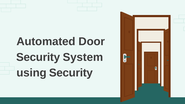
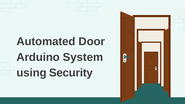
Security at (38, 57): Security -> Arduino
